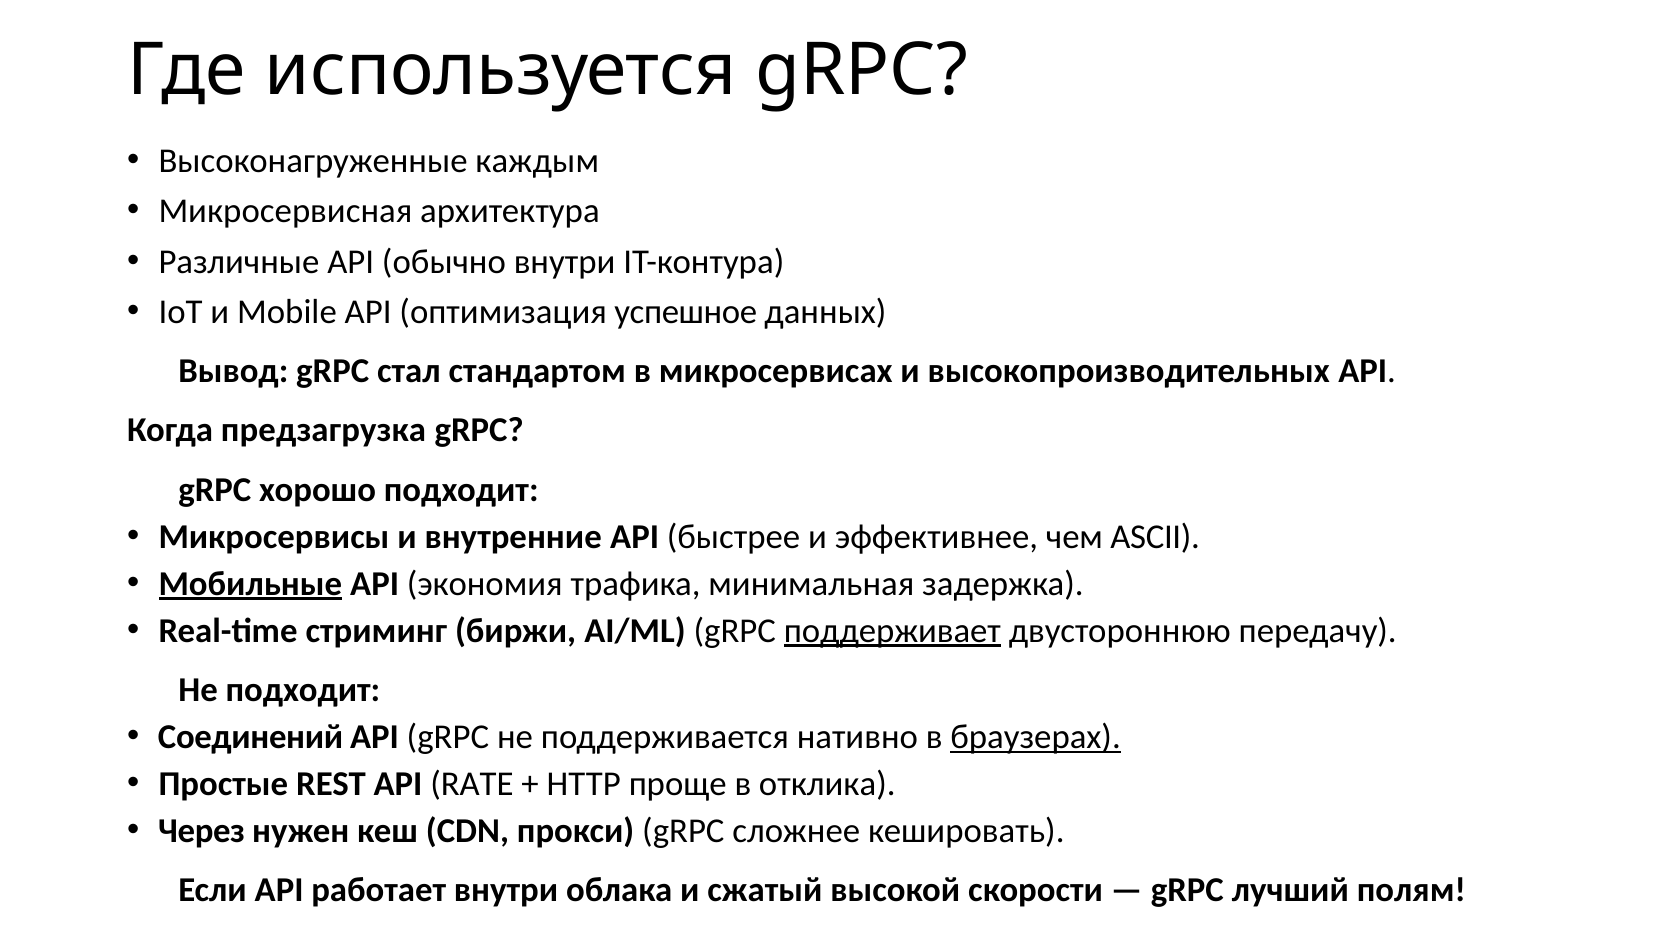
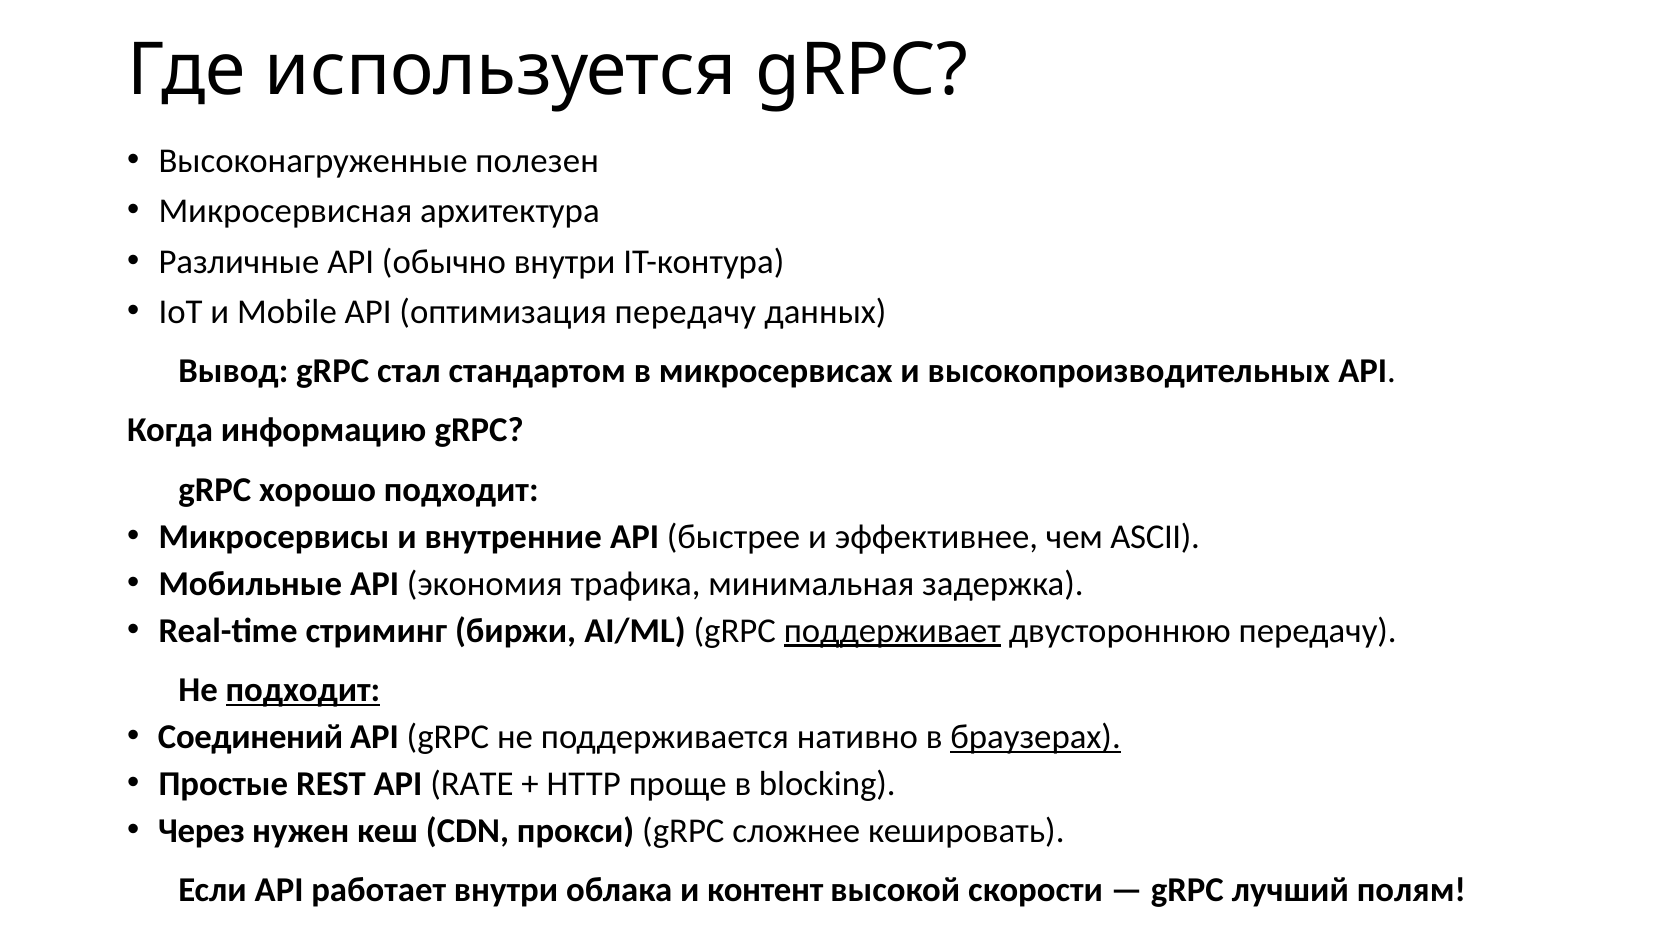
каждым: каждым -> полезен
оптимизация успешное: успешное -> передачу
предзагрузка: предзагрузка -> информацию
Мобильные underline: present -> none
подходит at (303, 690) underline: none -> present
отклика: отклика -> blocking
сжатый: сжатый -> контент
